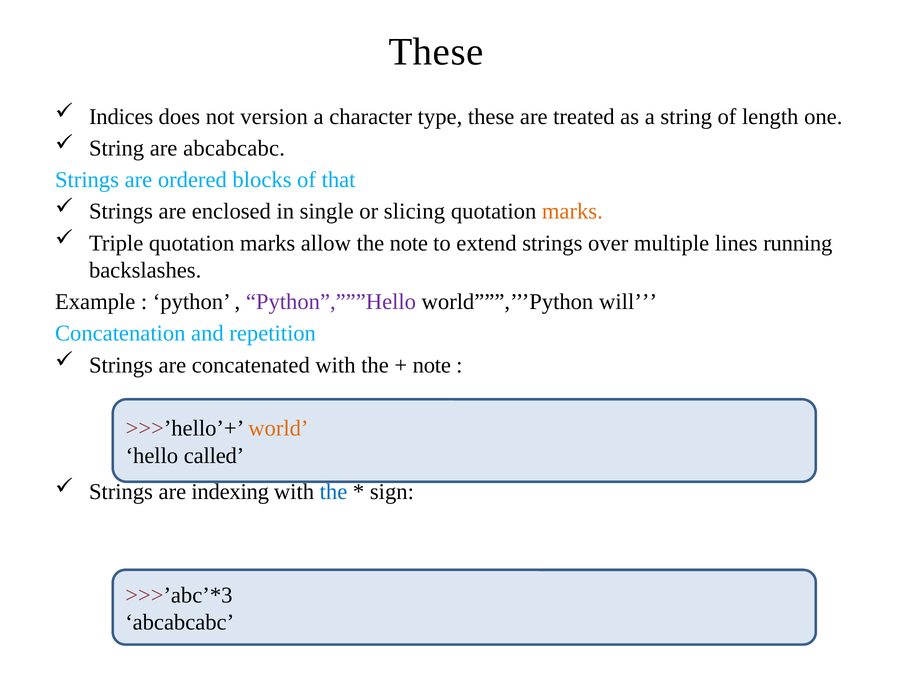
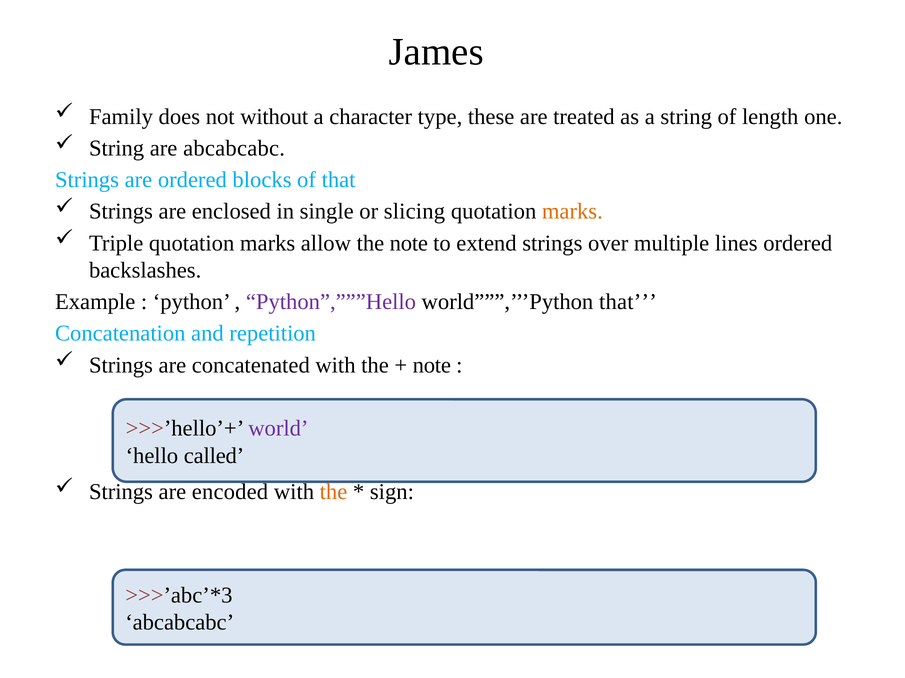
These at (436, 52): These -> James
Indices: Indices -> Family
version: version -> without
lines running: running -> ordered
world”””,’’’Python will: will -> that
world colour: orange -> purple
indexing: indexing -> encoded
the at (334, 492) colour: blue -> orange
